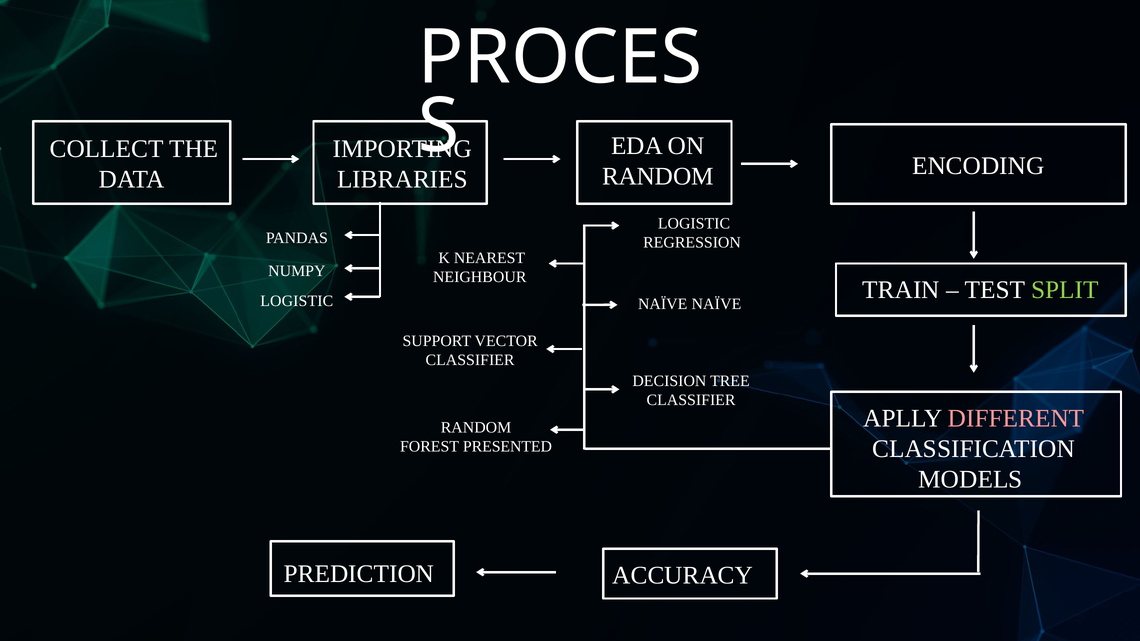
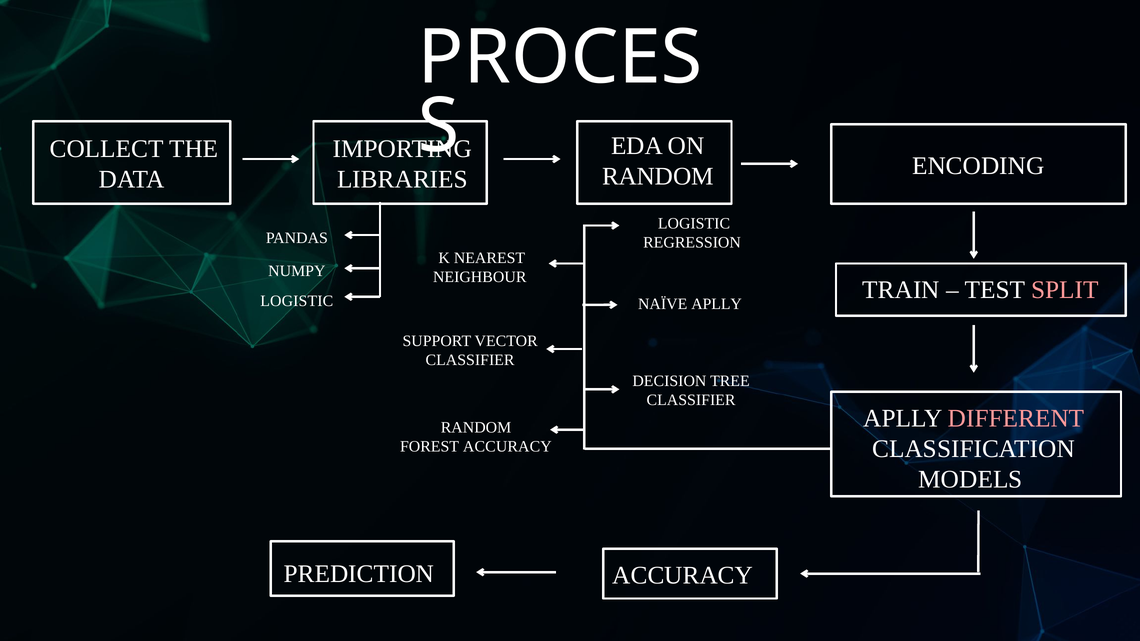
SPLIT colour: light green -> pink
NAÏVE NAÏVE: NAÏVE -> APLLY
FOREST PRESENTED: PRESENTED -> ACCURACY
